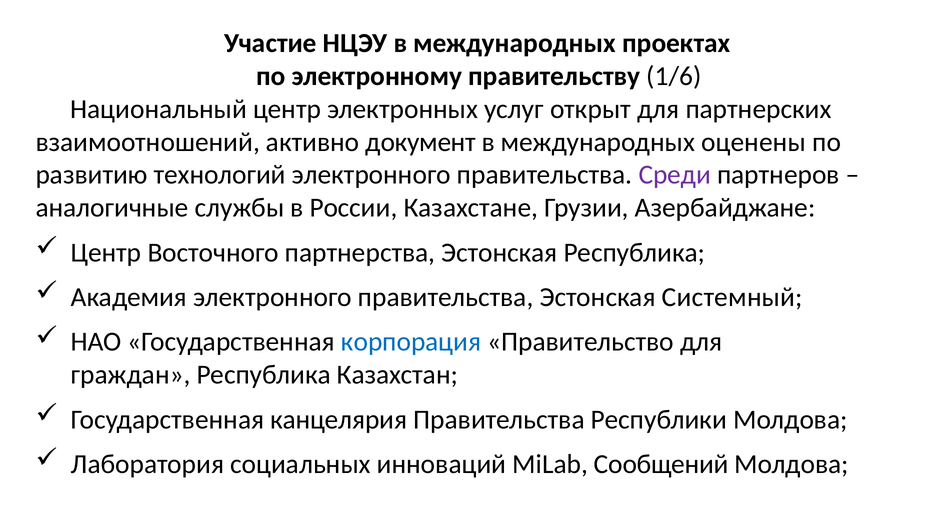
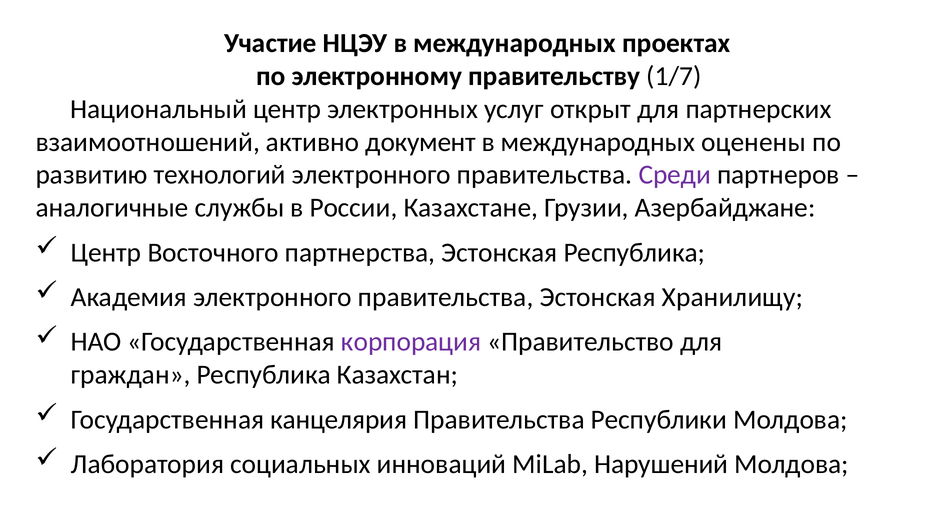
1/6: 1/6 -> 1/7
Системный: Системный -> Хранилищу
корпорация colour: blue -> purple
Сообщений: Сообщений -> Нарушений
